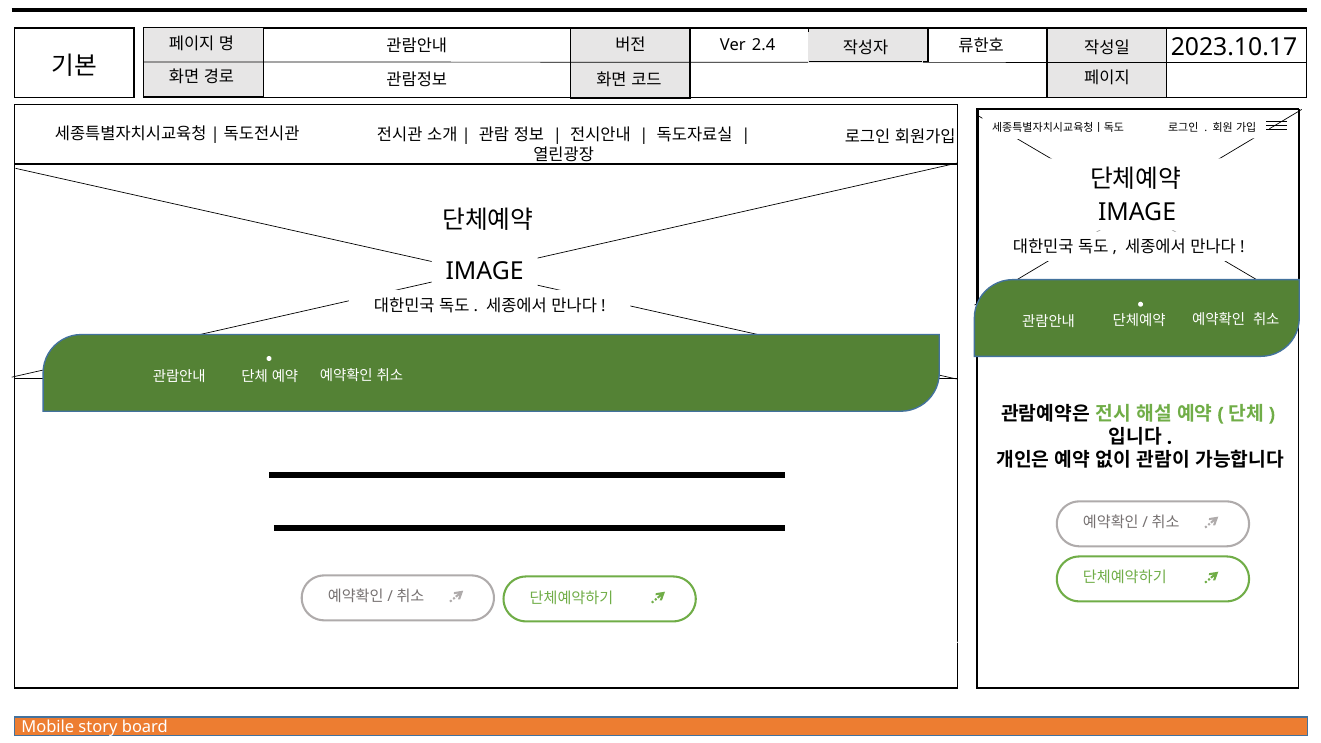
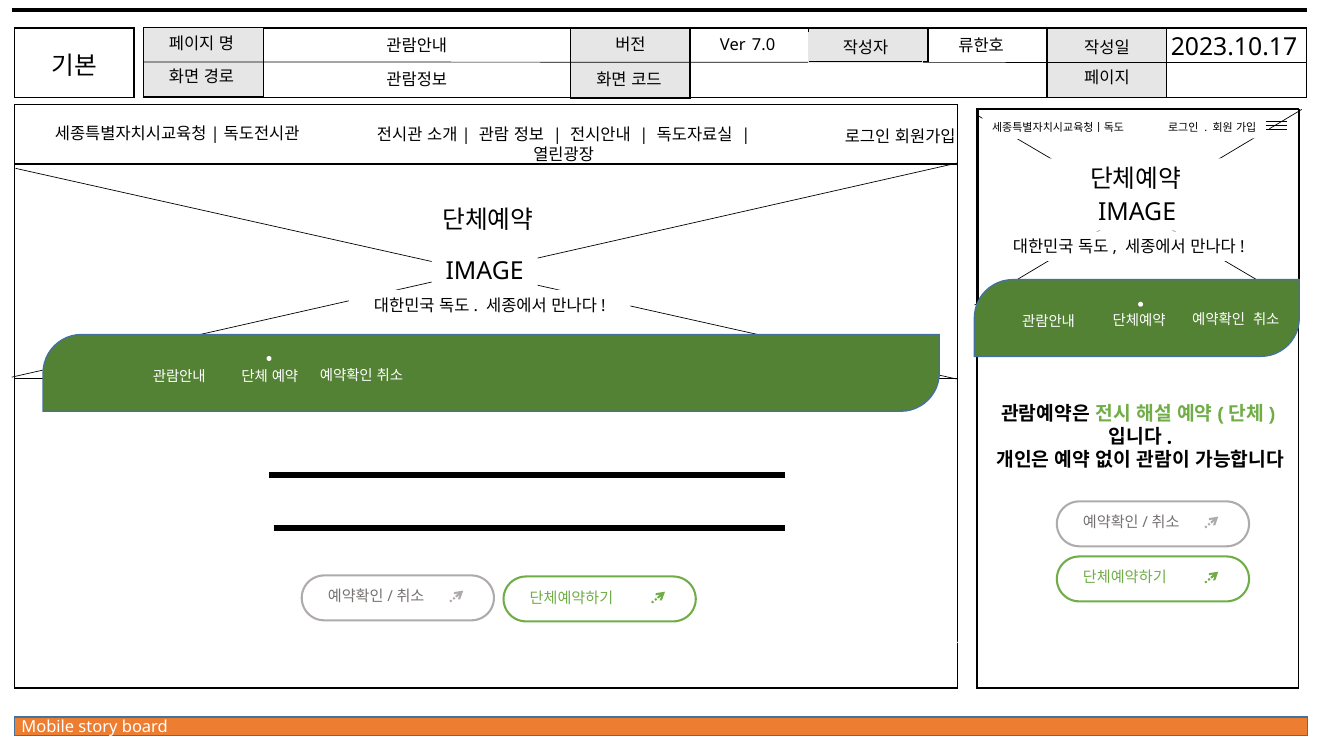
2.4: 2.4 -> 7.0
